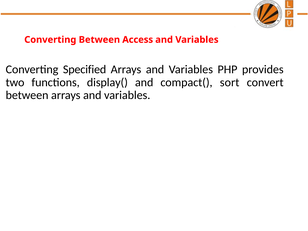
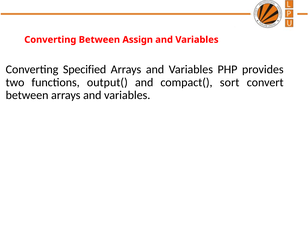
Access: Access -> Assign
display(: display( -> output(
